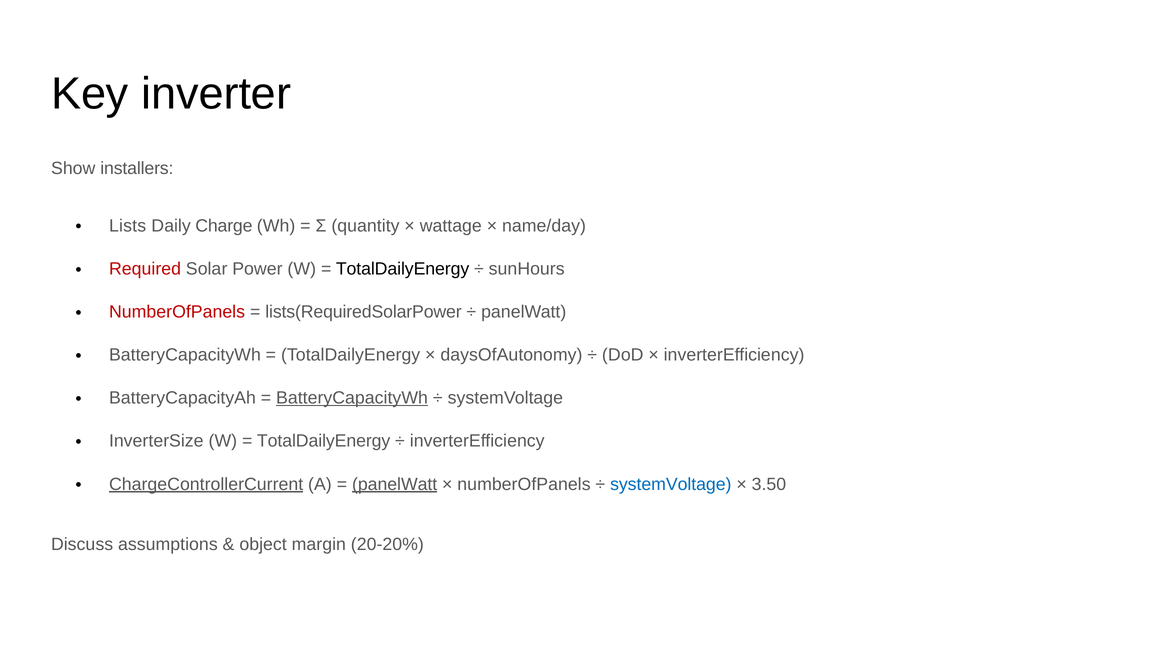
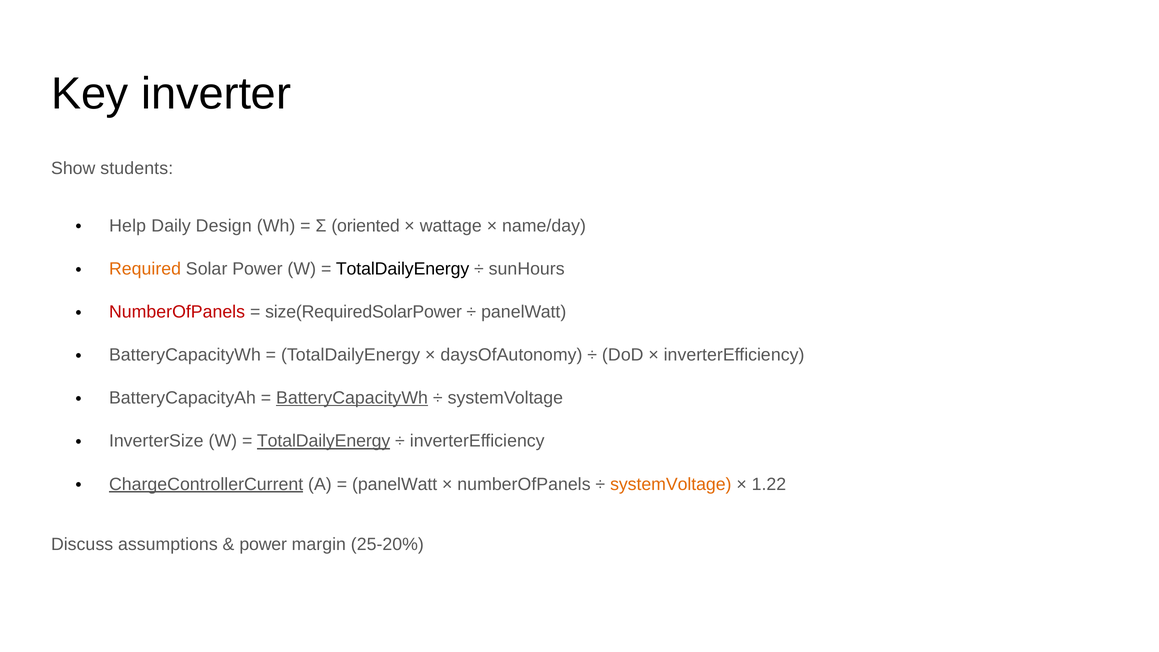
installers: installers -> students
Lists: Lists -> Help
Charge: Charge -> Design
quantity: quantity -> oriented
Required colour: red -> orange
lists(RequiredSolarPower: lists(RequiredSolarPower -> size(RequiredSolarPower
TotalDailyEnergy at (324, 441) underline: none -> present
panelWatt at (395, 484) underline: present -> none
systemVoltage at (671, 484) colour: blue -> orange
3.50: 3.50 -> 1.22
object at (263, 545): object -> power
20-20%: 20-20% -> 25-20%
